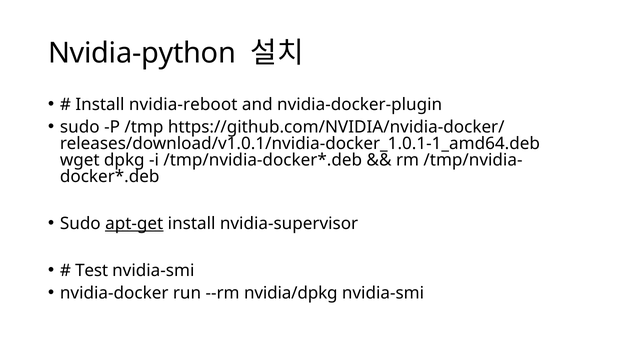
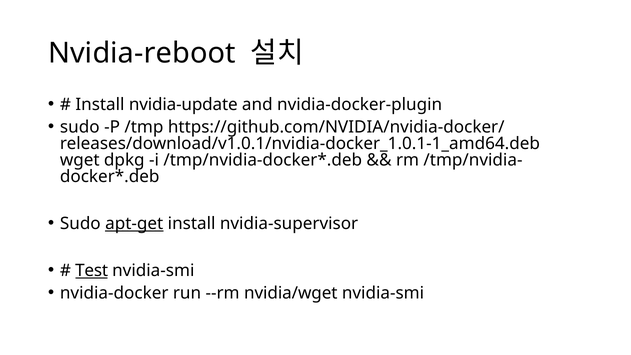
Nvidia-python: Nvidia-python -> Nvidia-reboot
nvidia-reboot: nvidia-reboot -> nvidia-update
Test underline: none -> present
nvidia/dpkg: nvidia/dpkg -> nvidia/wget
